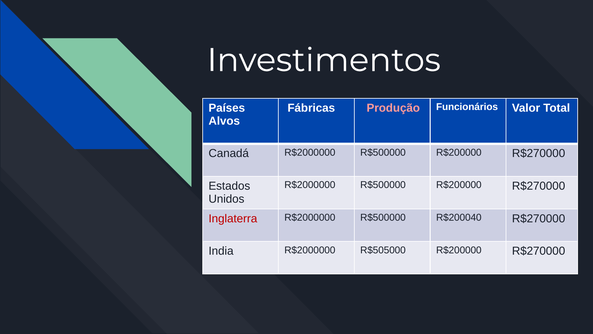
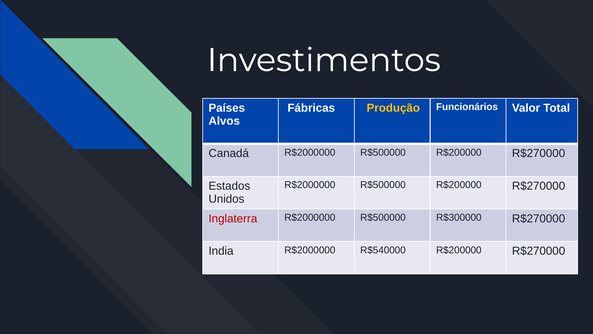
Produção colour: pink -> yellow
R$200040: R$200040 -> R$300000
R$505000: R$505000 -> R$540000
